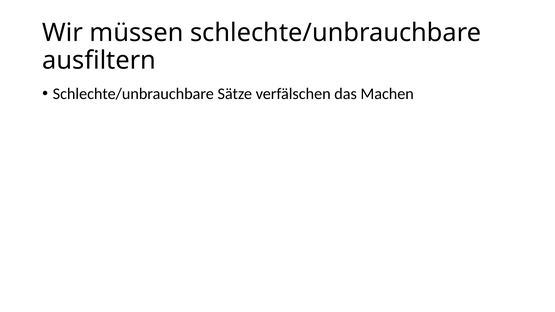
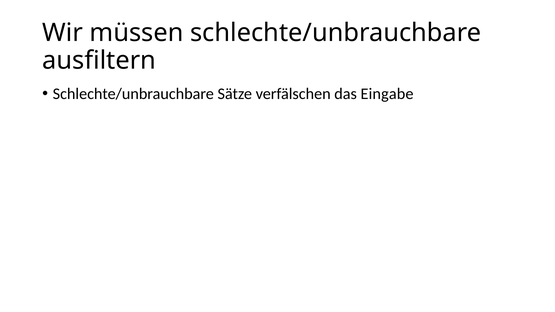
Machen: Machen -> Eingabe
